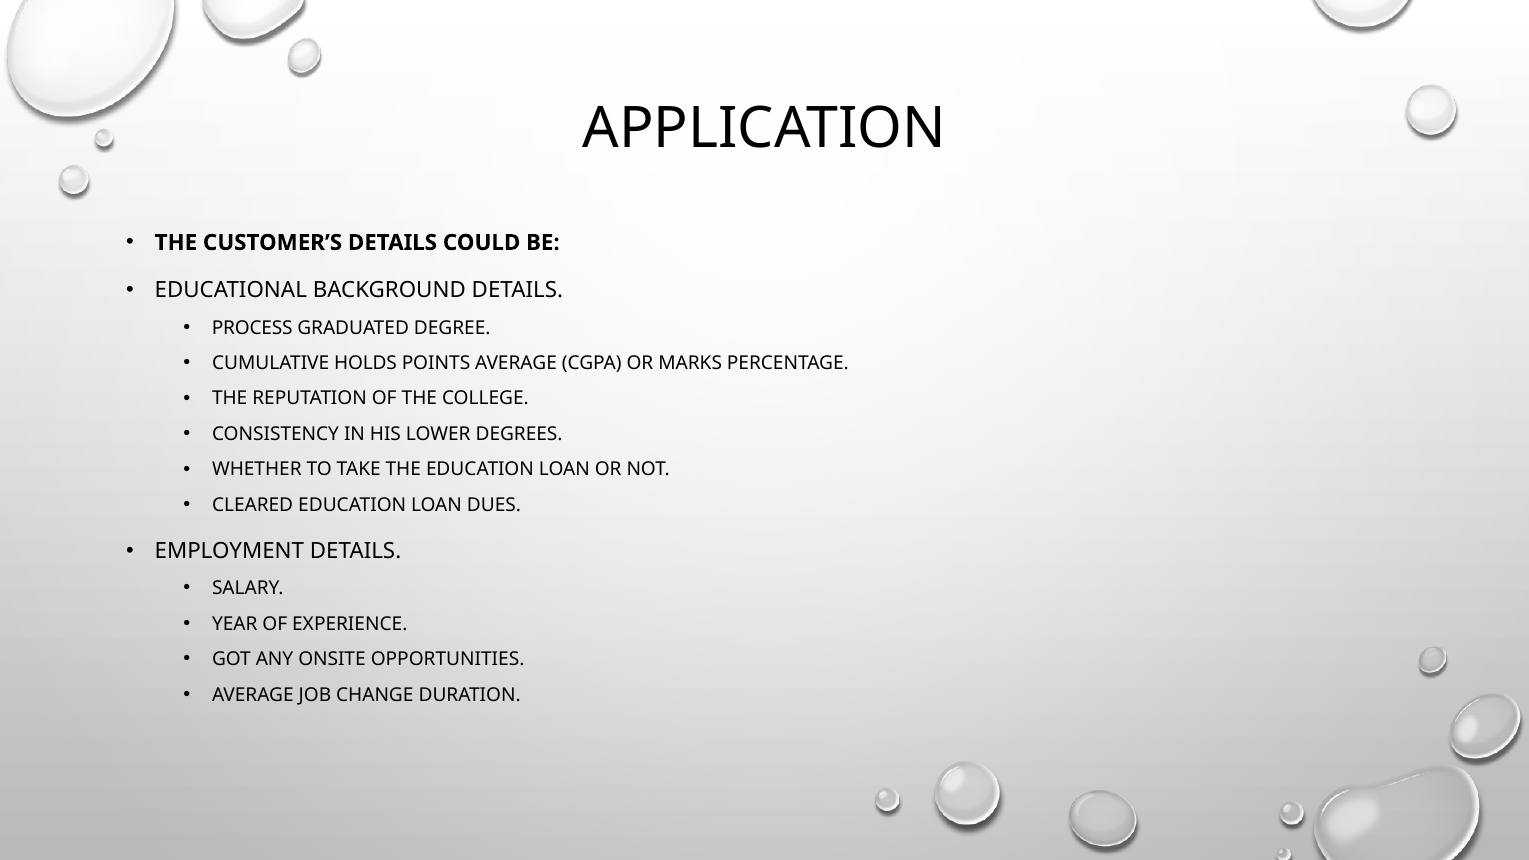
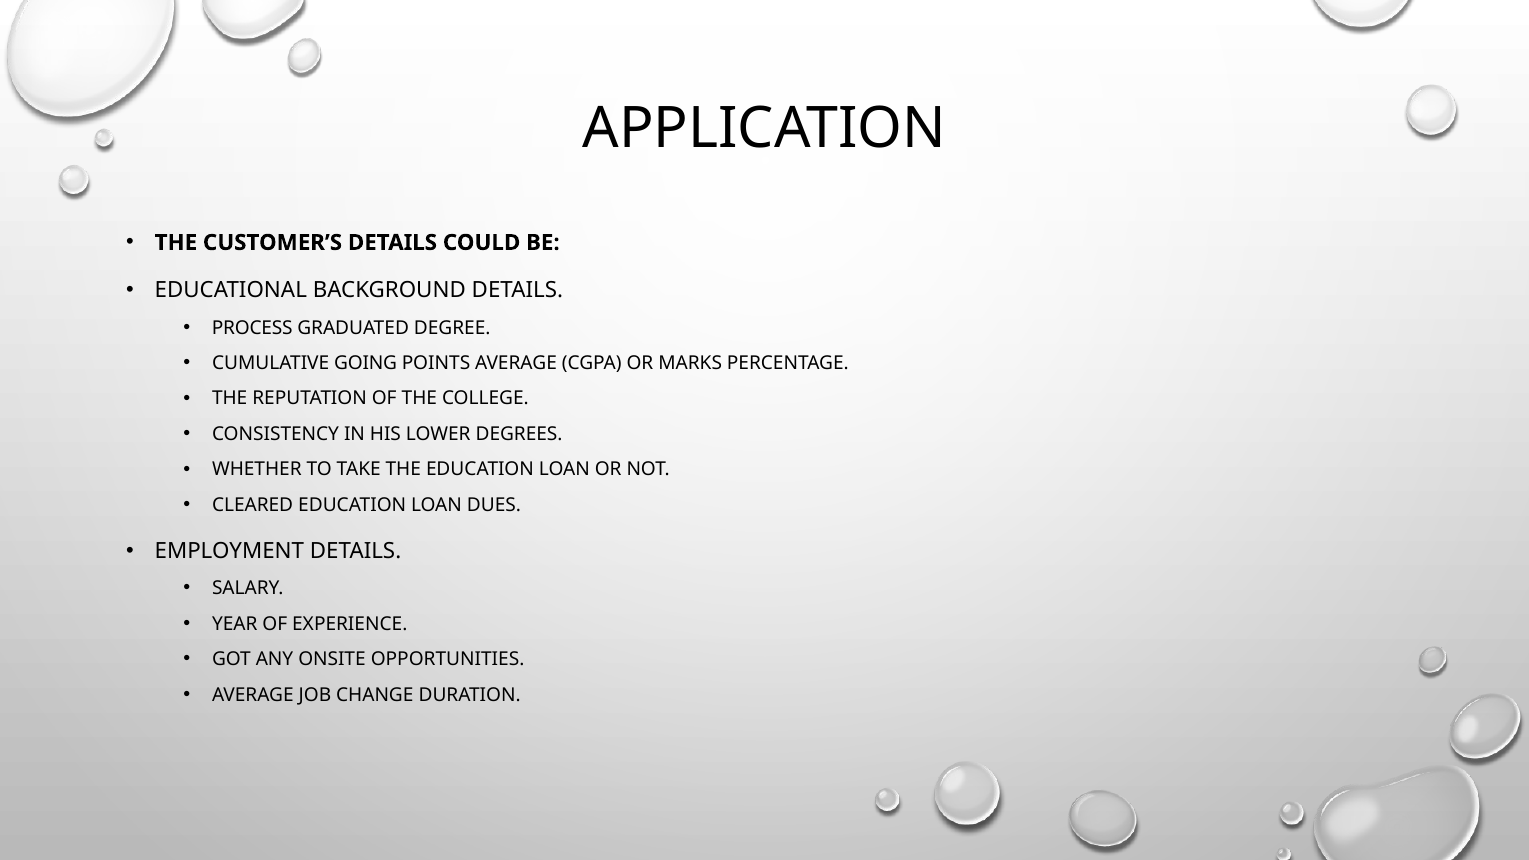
HOLDS: HOLDS -> GOING
